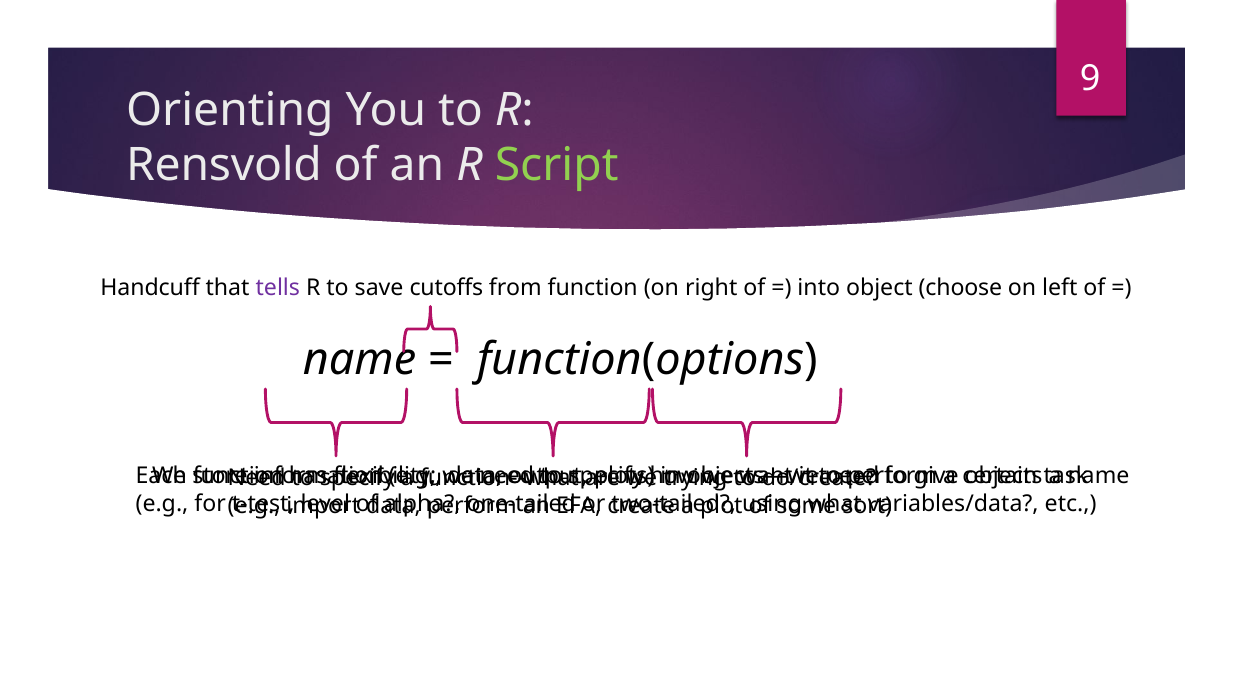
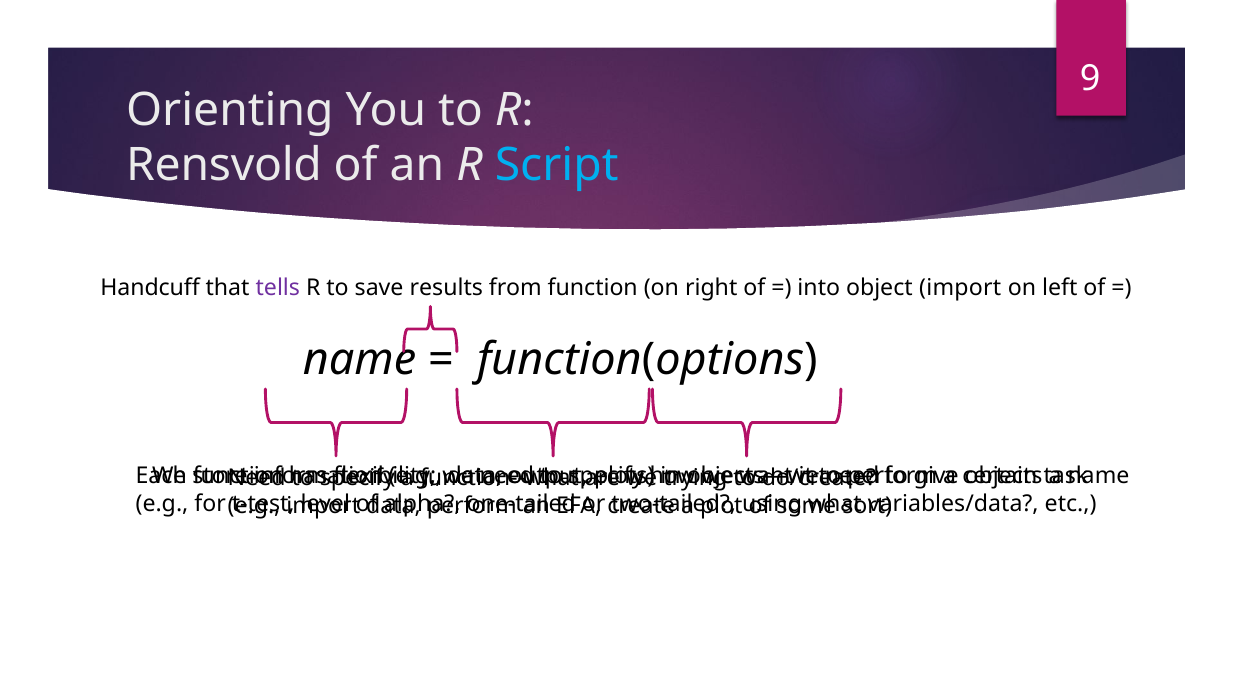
Script colour: light green -> light blue
cutoffs: cutoffs -> results
object choose: choose -> import
